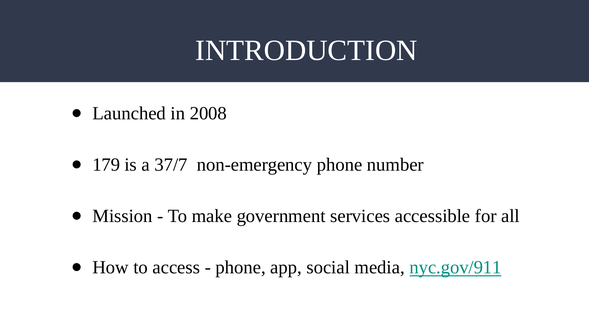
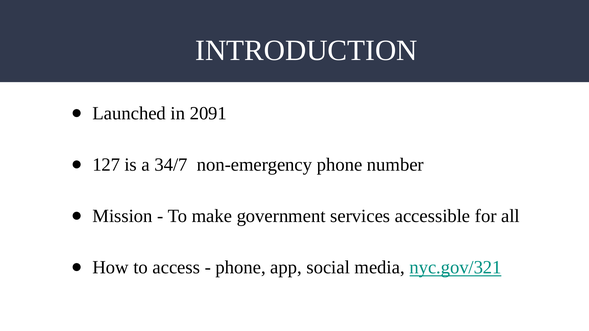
2008: 2008 -> 2091
179: 179 -> 127
37/7: 37/7 -> 34/7
nyc.gov/911: nyc.gov/911 -> nyc.gov/321
